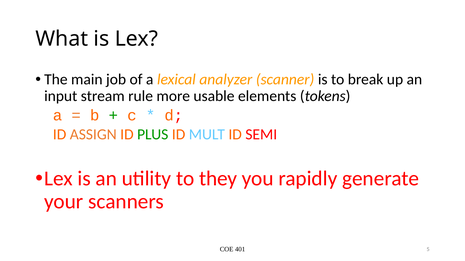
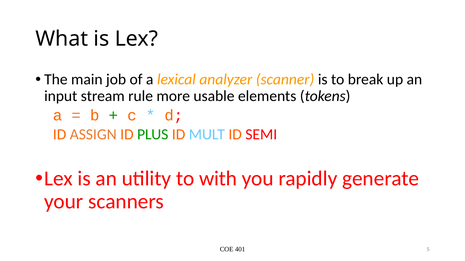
they: they -> with
